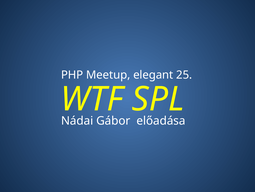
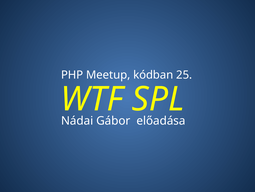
elegant: elegant -> kódban
